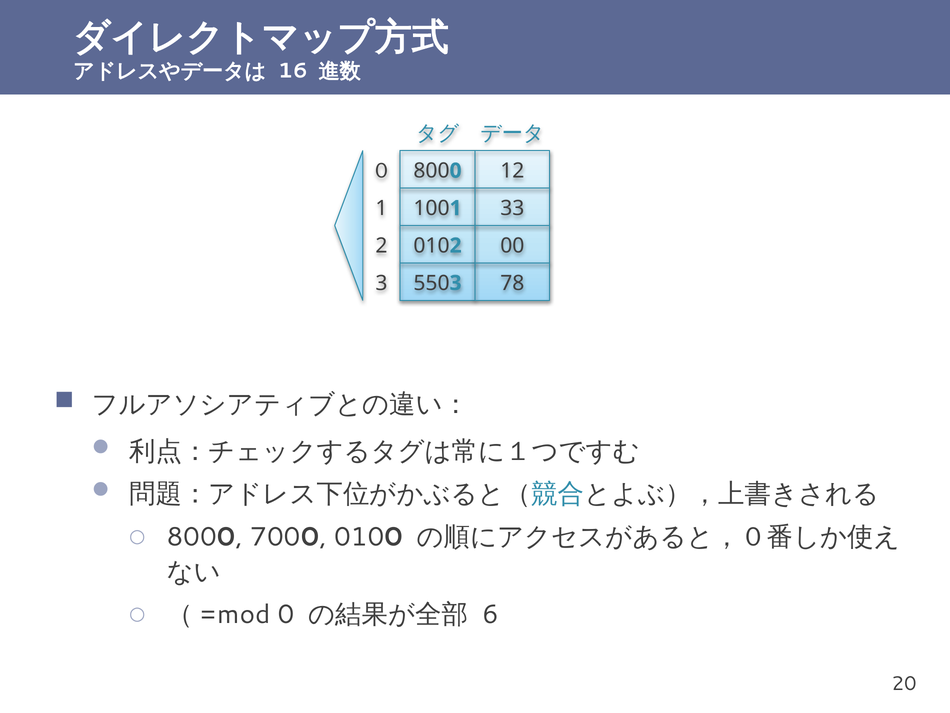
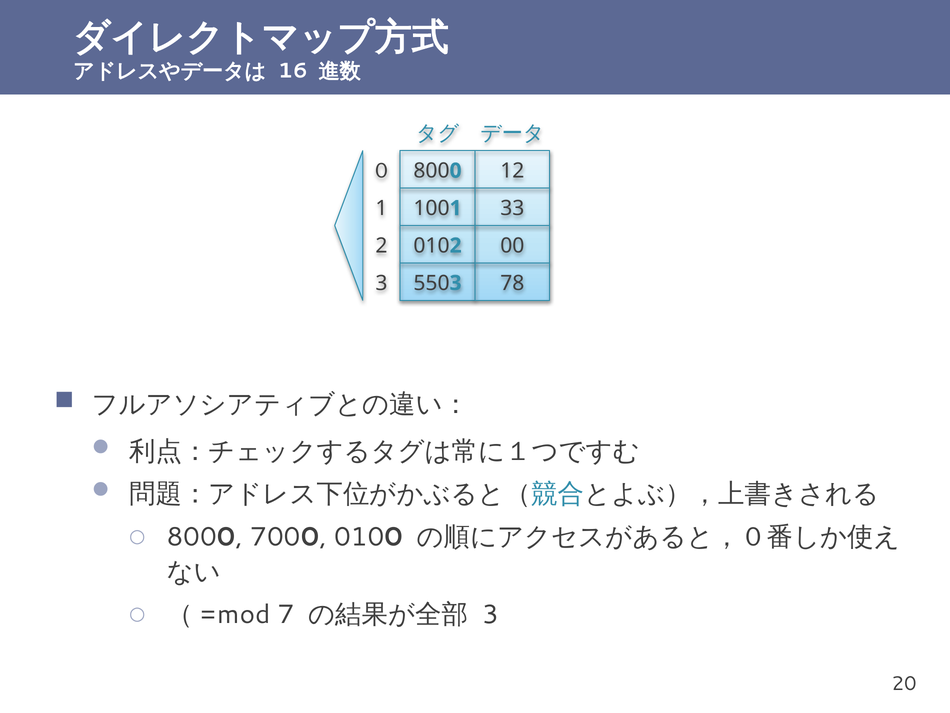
0: 0 -> 7
6 at (491, 614): 6 -> 3
